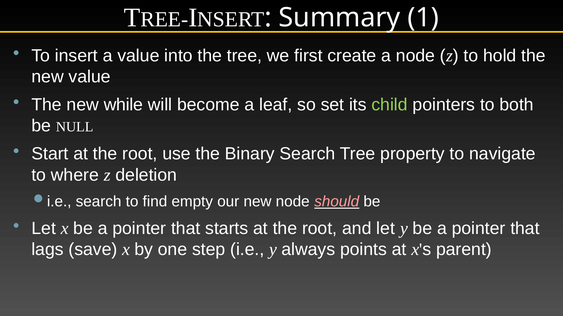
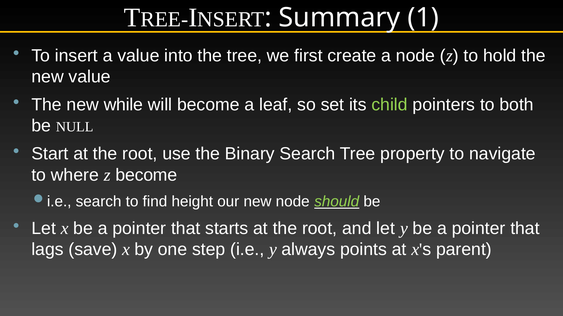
z deletion: deletion -> become
empty: empty -> height
should colour: pink -> light green
